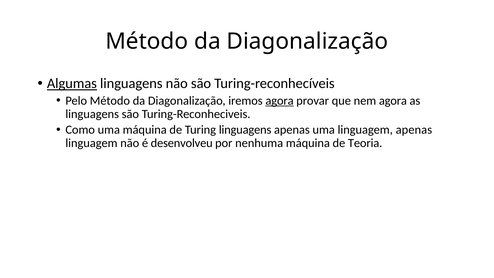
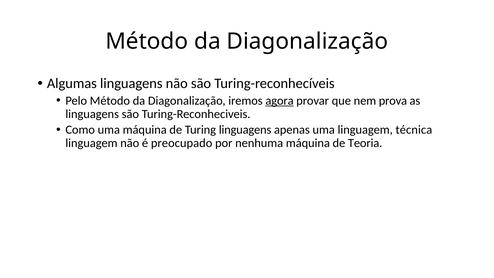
Algumas underline: present -> none
nem agora: agora -> prova
linguagem apenas: apenas -> técnica
desenvolveu: desenvolveu -> preocupado
